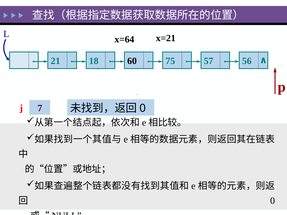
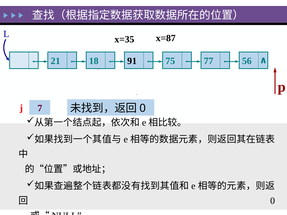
x=21: x=21 -> x=87
x=64: x=64 -> x=35
60: 60 -> 91
57: 57 -> 77
